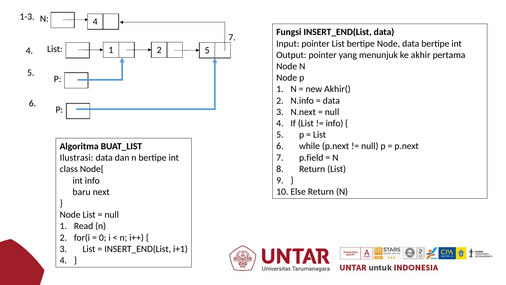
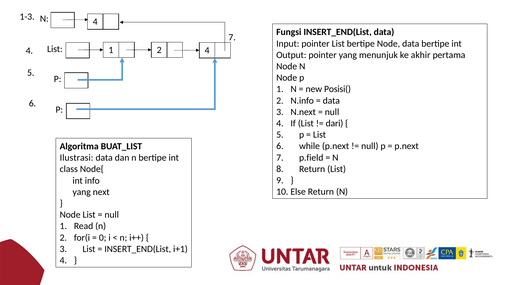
2 5: 5 -> 4
Akhir(: Akhir( -> Posisi(
info at (334, 123): info -> dari
baru at (82, 192): baru -> yang
